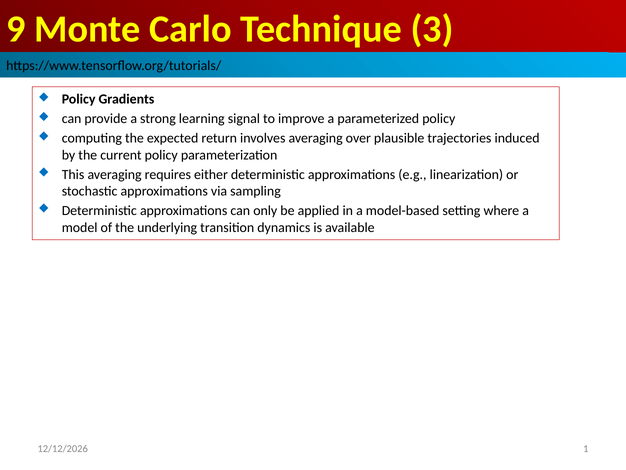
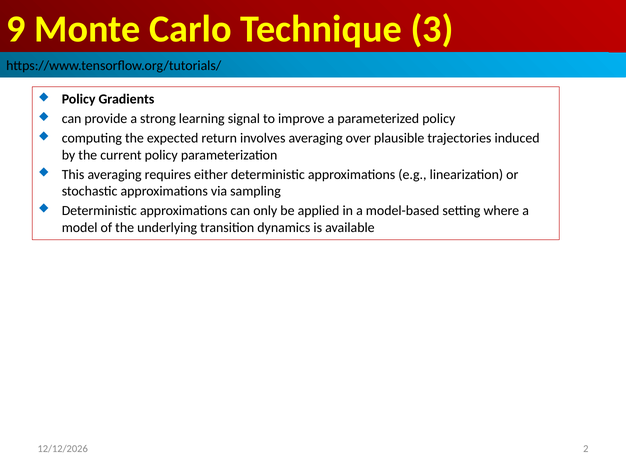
1: 1 -> 2
